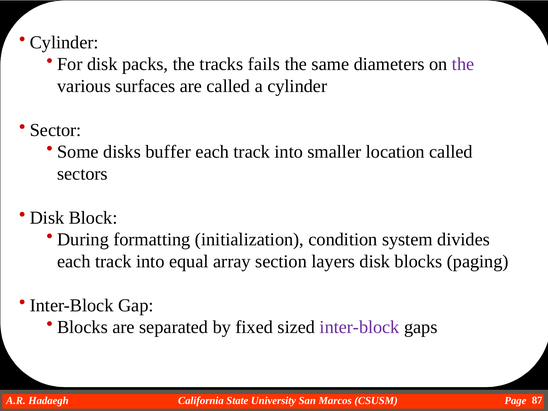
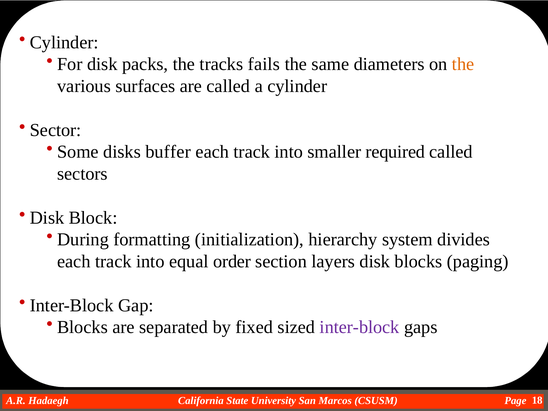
the at (463, 64) colour: purple -> orange
location: location -> required
condition: condition -> hierarchy
array: array -> order
87: 87 -> 18
